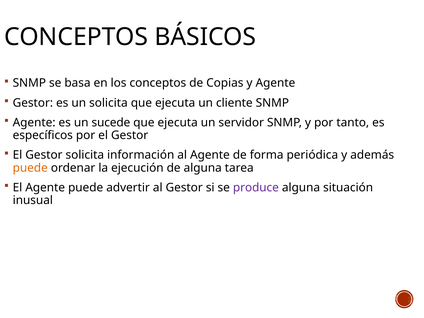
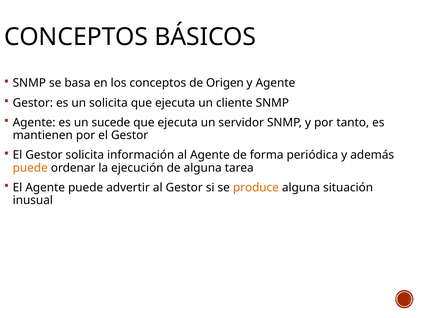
Copias: Copias -> Origen
específicos: específicos -> mantienen
produce colour: purple -> orange
